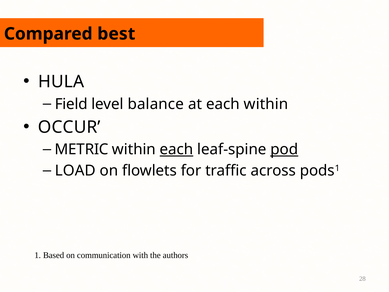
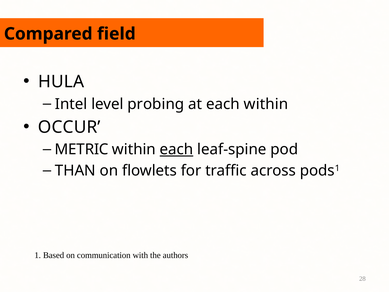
best: best -> field
Field: Field -> Intel
balance: balance -> probing
pod underline: present -> none
LOAD: LOAD -> THAN
